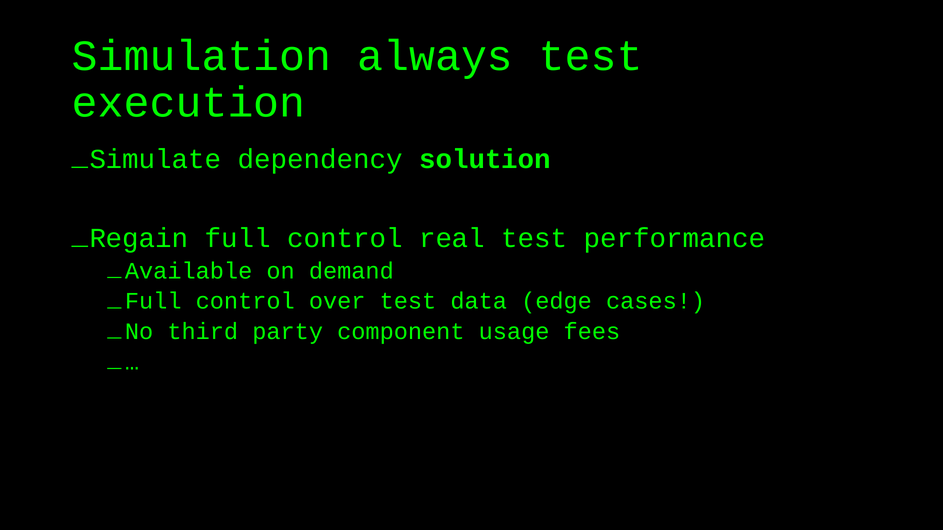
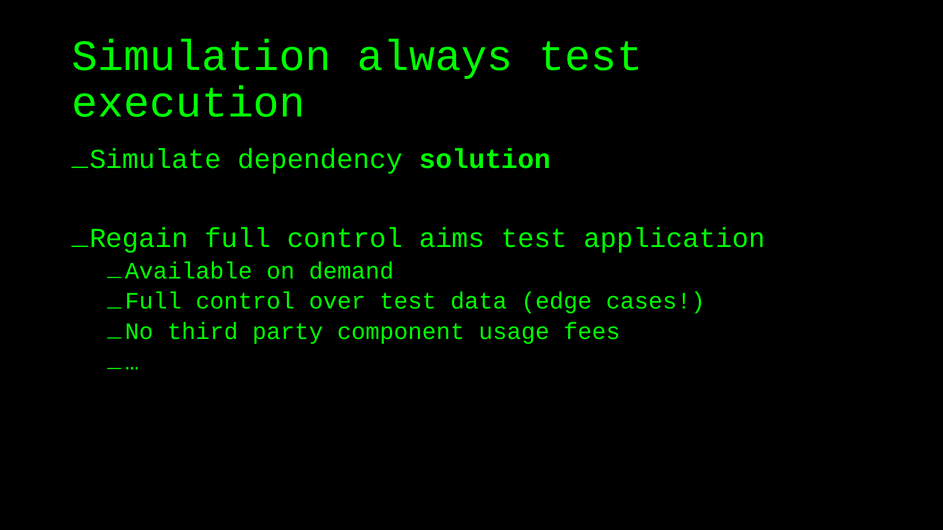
real: real -> aims
performance: performance -> application
